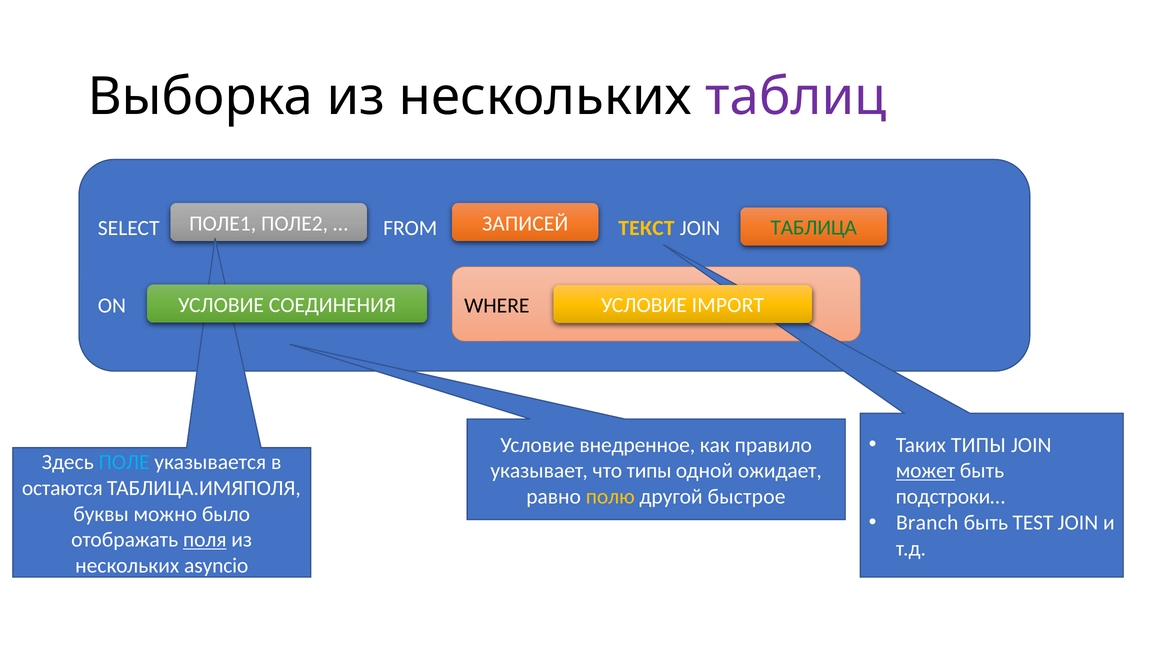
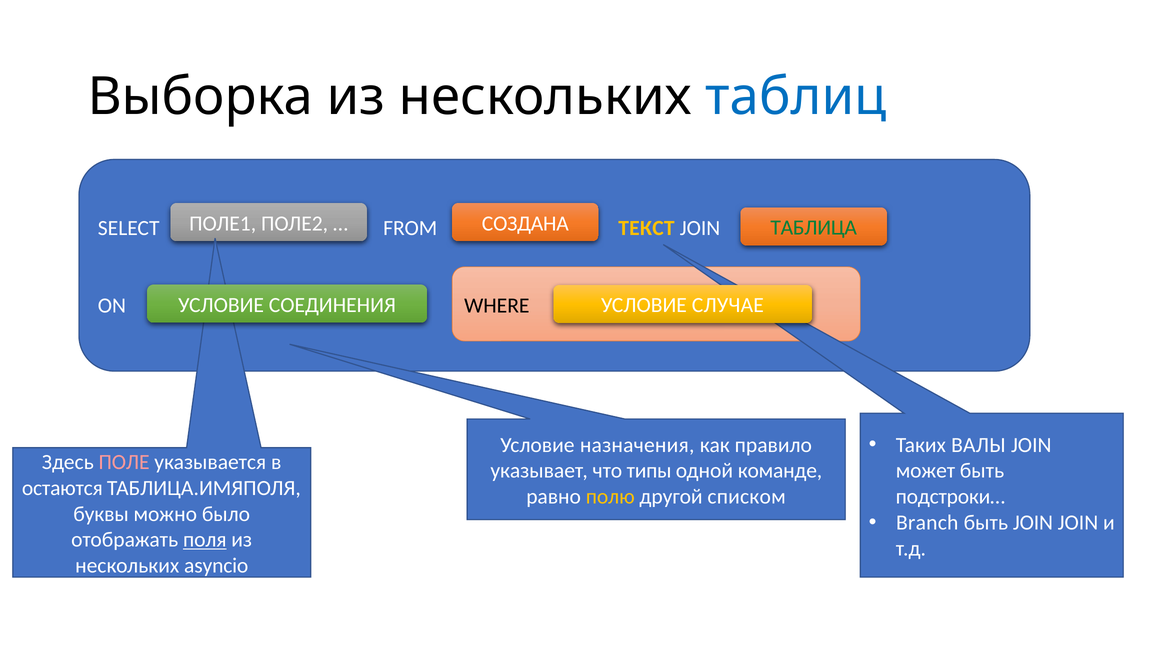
таблиц colour: purple -> blue
ЗАПИСЕЙ: ЗАПИСЕЙ -> СОЗДАНА
IMPORT: IMPORT -> СЛУЧАЕ
Таких ТИПЫ: ТИПЫ -> ВАЛЫ
внедренное: внедренное -> назначения
ПОЛЕ colour: light blue -> pink
ожидает: ожидает -> команде
может underline: present -> none
быстрое: быстрое -> списком
быть TEST: TEST -> JOIN
